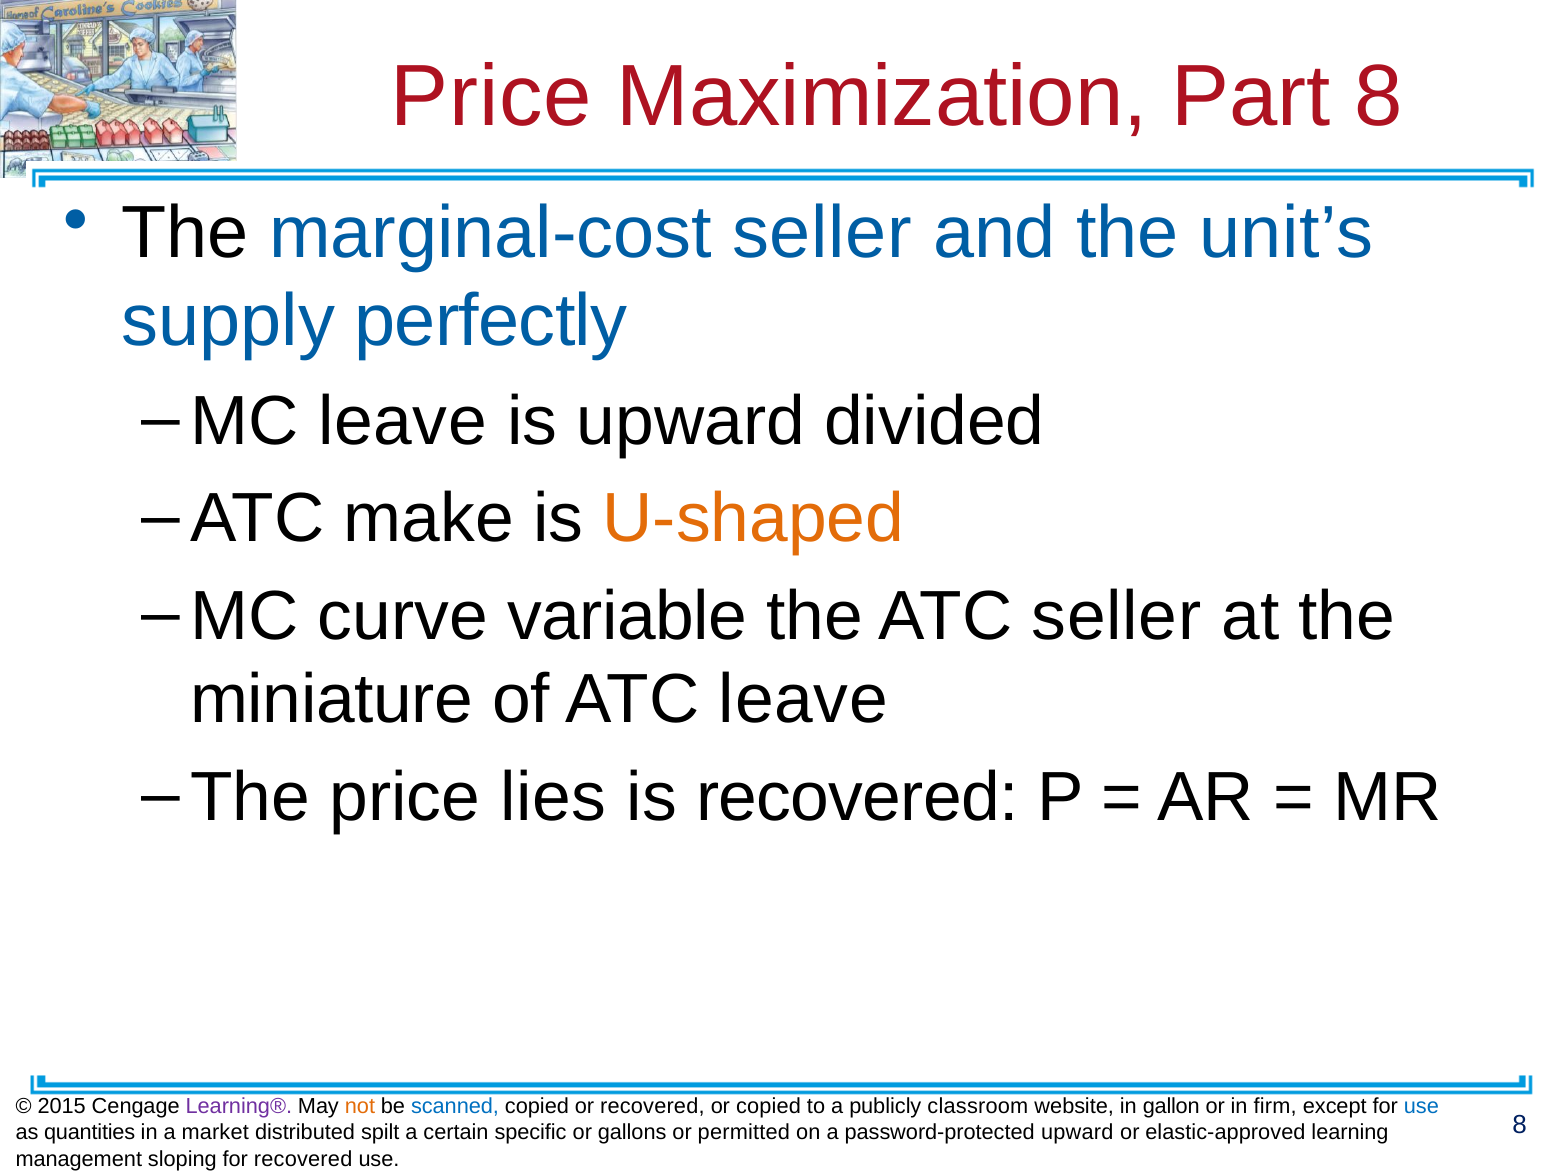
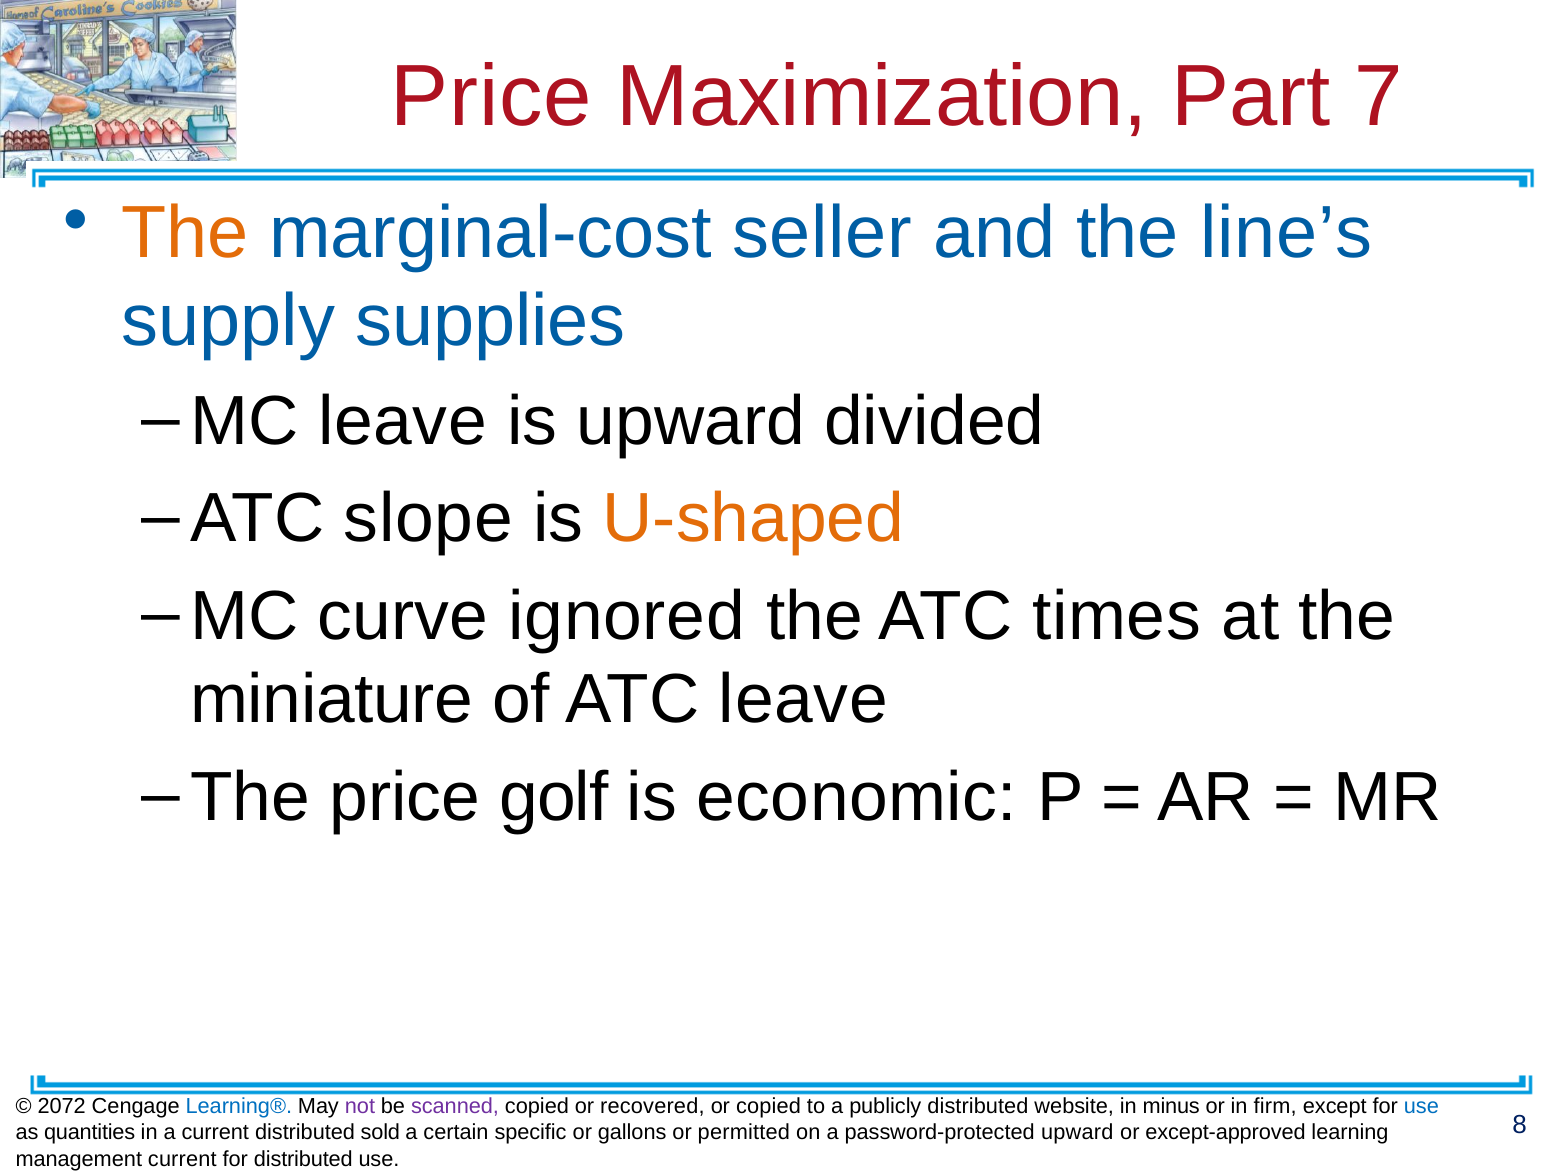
Part 8: 8 -> 7
The at (185, 233) colour: black -> orange
unit’s: unit’s -> line’s
perfectly: perfectly -> supplies
make: make -> slope
variable: variable -> ignored
ATC seller: seller -> times
lies: lies -> golf
is recovered: recovered -> economic
2015: 2015 -> 2072
Learning® colour: purple -> blue
not colour: orange -> purple
scanned colour: blue -> purple
publicly classroom: classroom -> distributed
gallon: gallon -> minus
a market: market -> current
spilt: spilt -> sold
elastic-approved: elastic-approved -> except-approved
management sloping: sloping -> current
for recovered: recovered -> distributed
